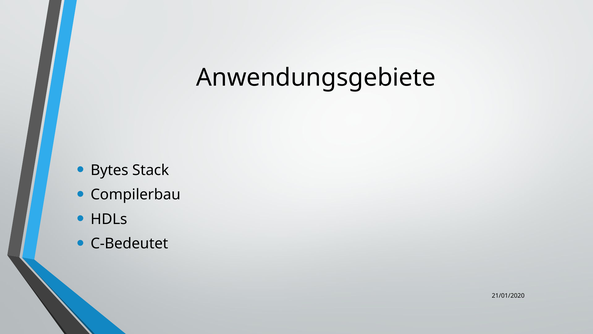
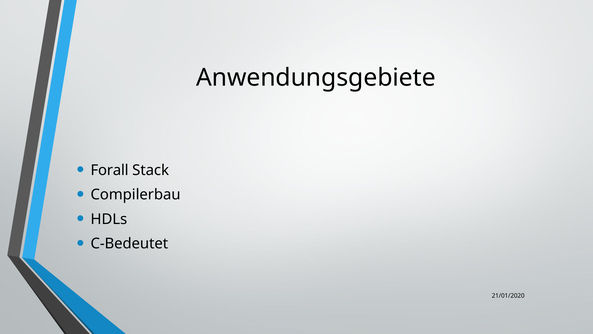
Bytes: Bytes -> Forall
